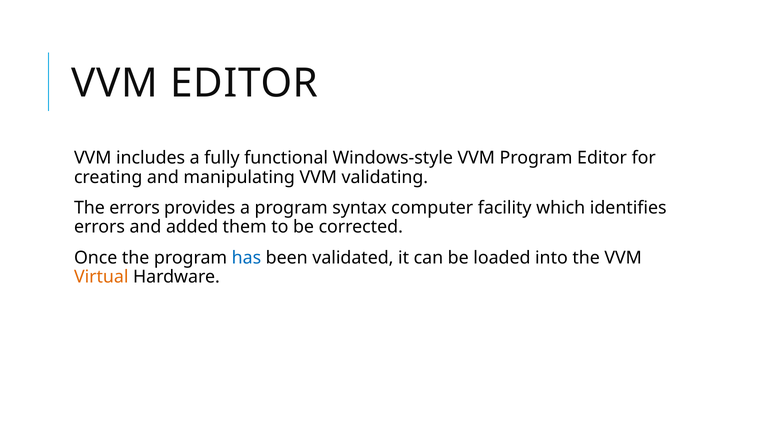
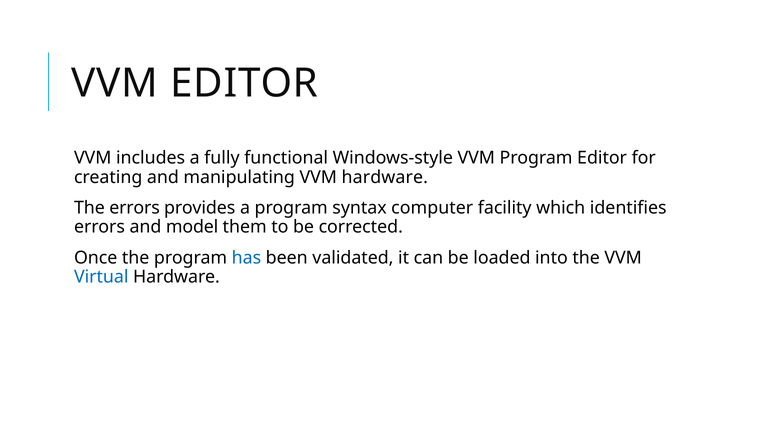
VVM validating: validating -> hardware
added: added -> model
Virtual colour: orange -> blue
